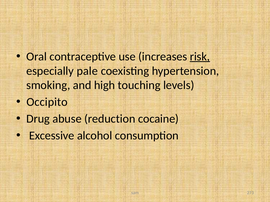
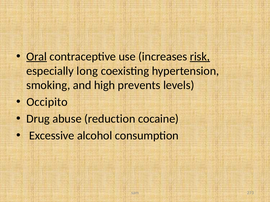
Oral underline: none -> present
pale: pale -> long
touching: touching -> prevents
